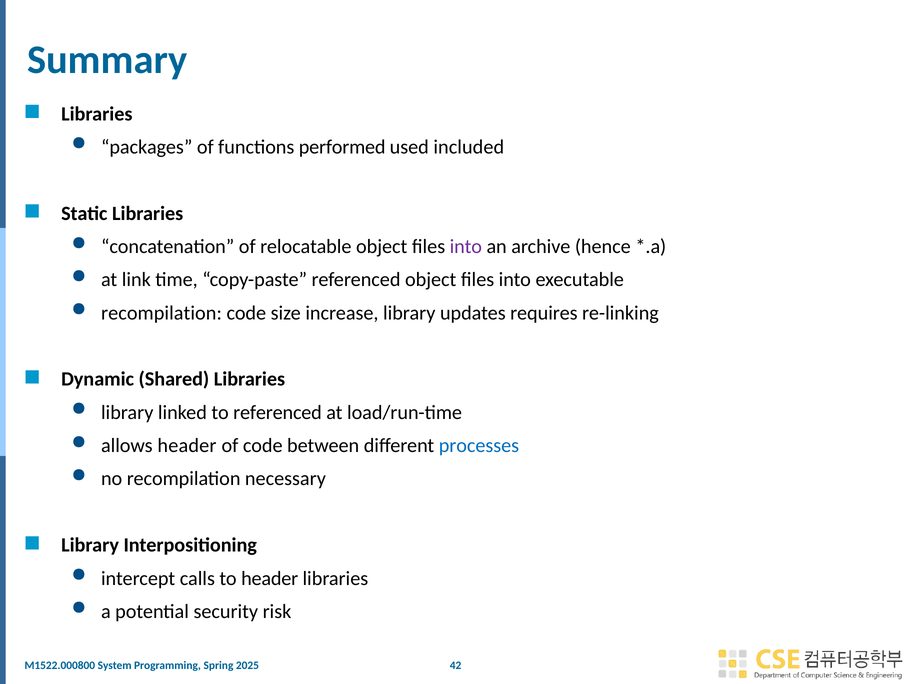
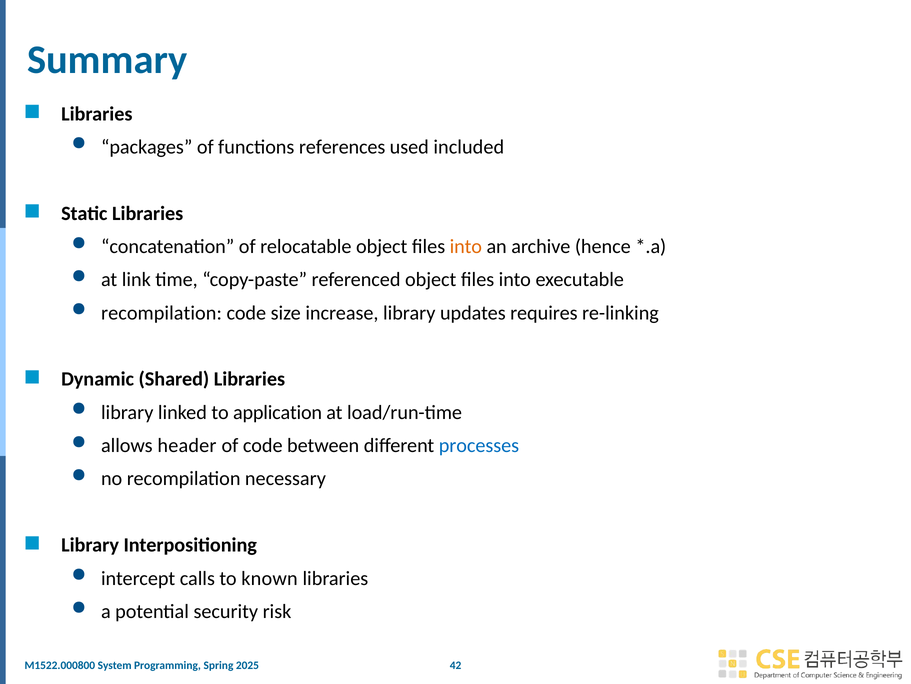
performed: performed -> references
into at (466, 246) colour: purple -> orange
to referenced: referenced -> application
to header: header -> known
